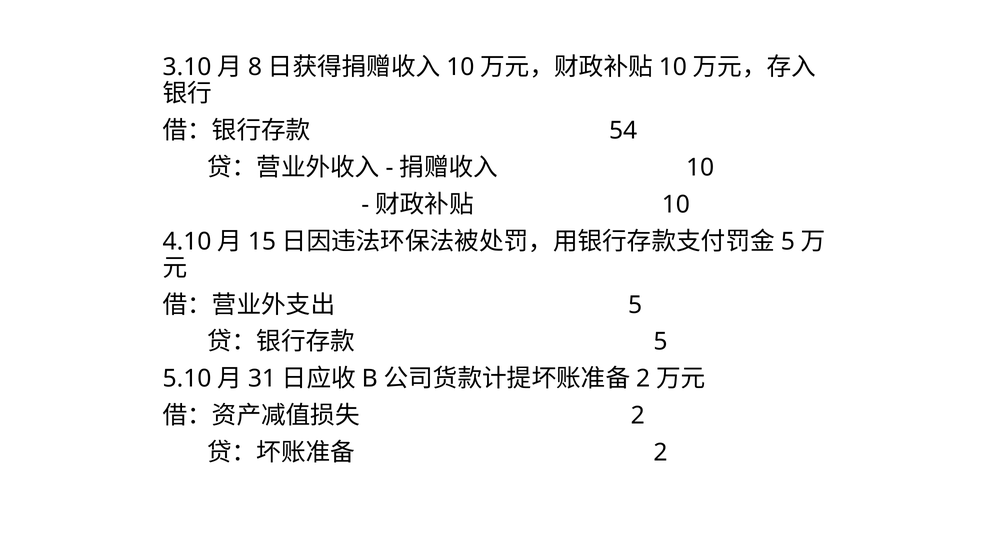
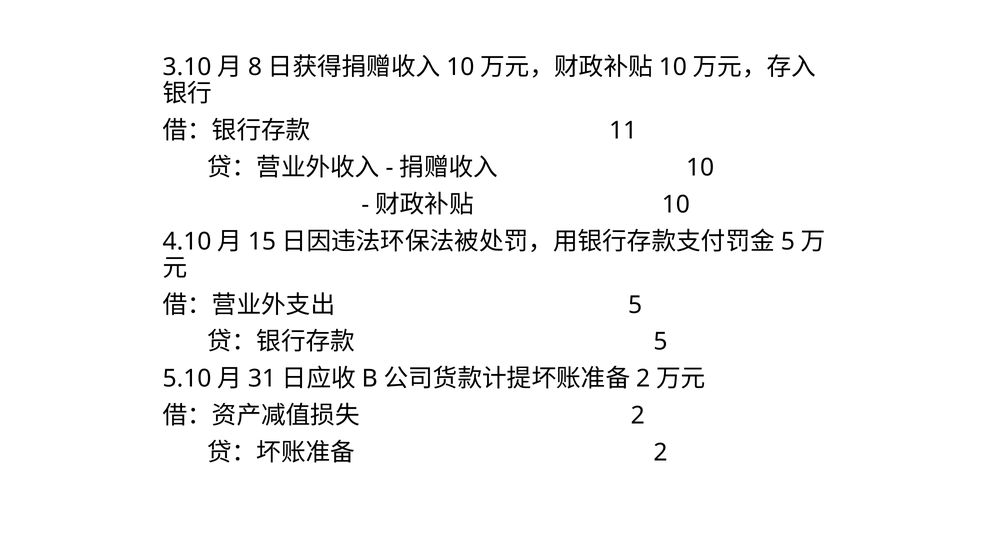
54: 54 -> 11
